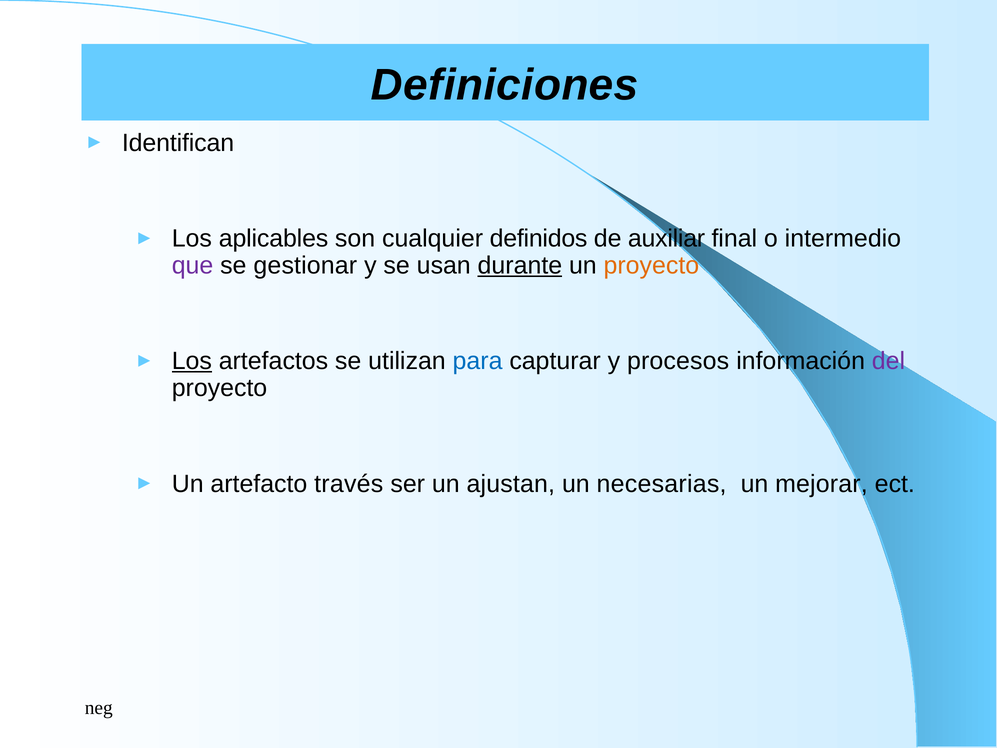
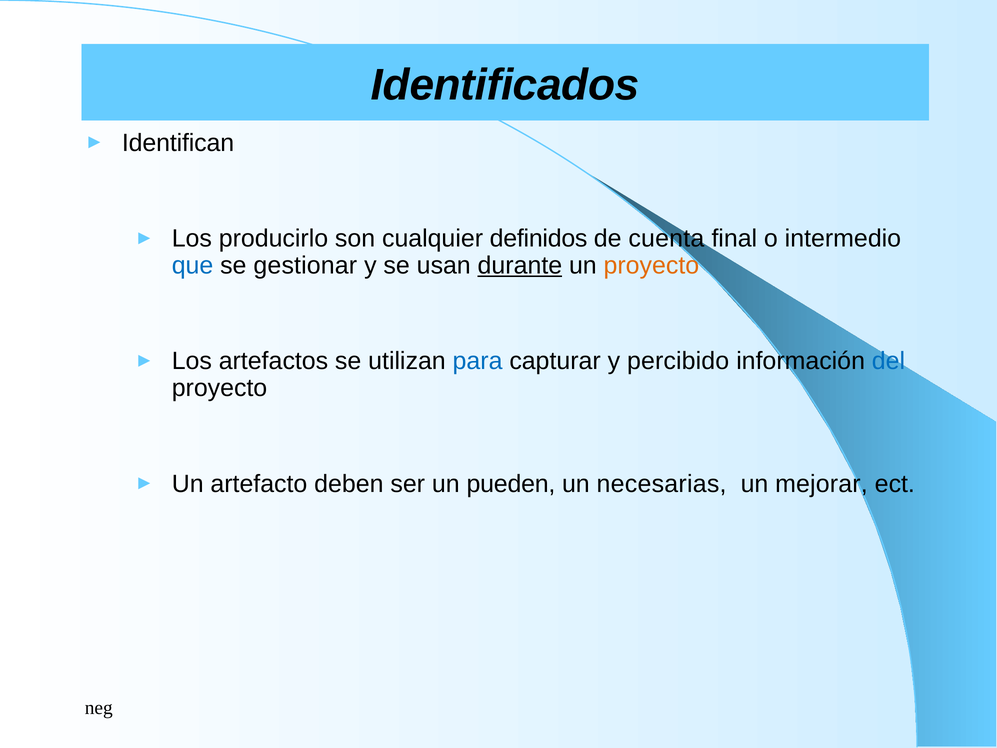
Definiciones: Definiciones -> Identificados
aplicables: aplicables -> producirlo
auxiliar: auxiliar -> cuenta
que colour: purple -> blue
Los at (192, 361) underline: present -> none
procesos: procesos -> percibido
del colour: purple -> blue
través: través -> deben
ajustan: ajustan -> pueden
